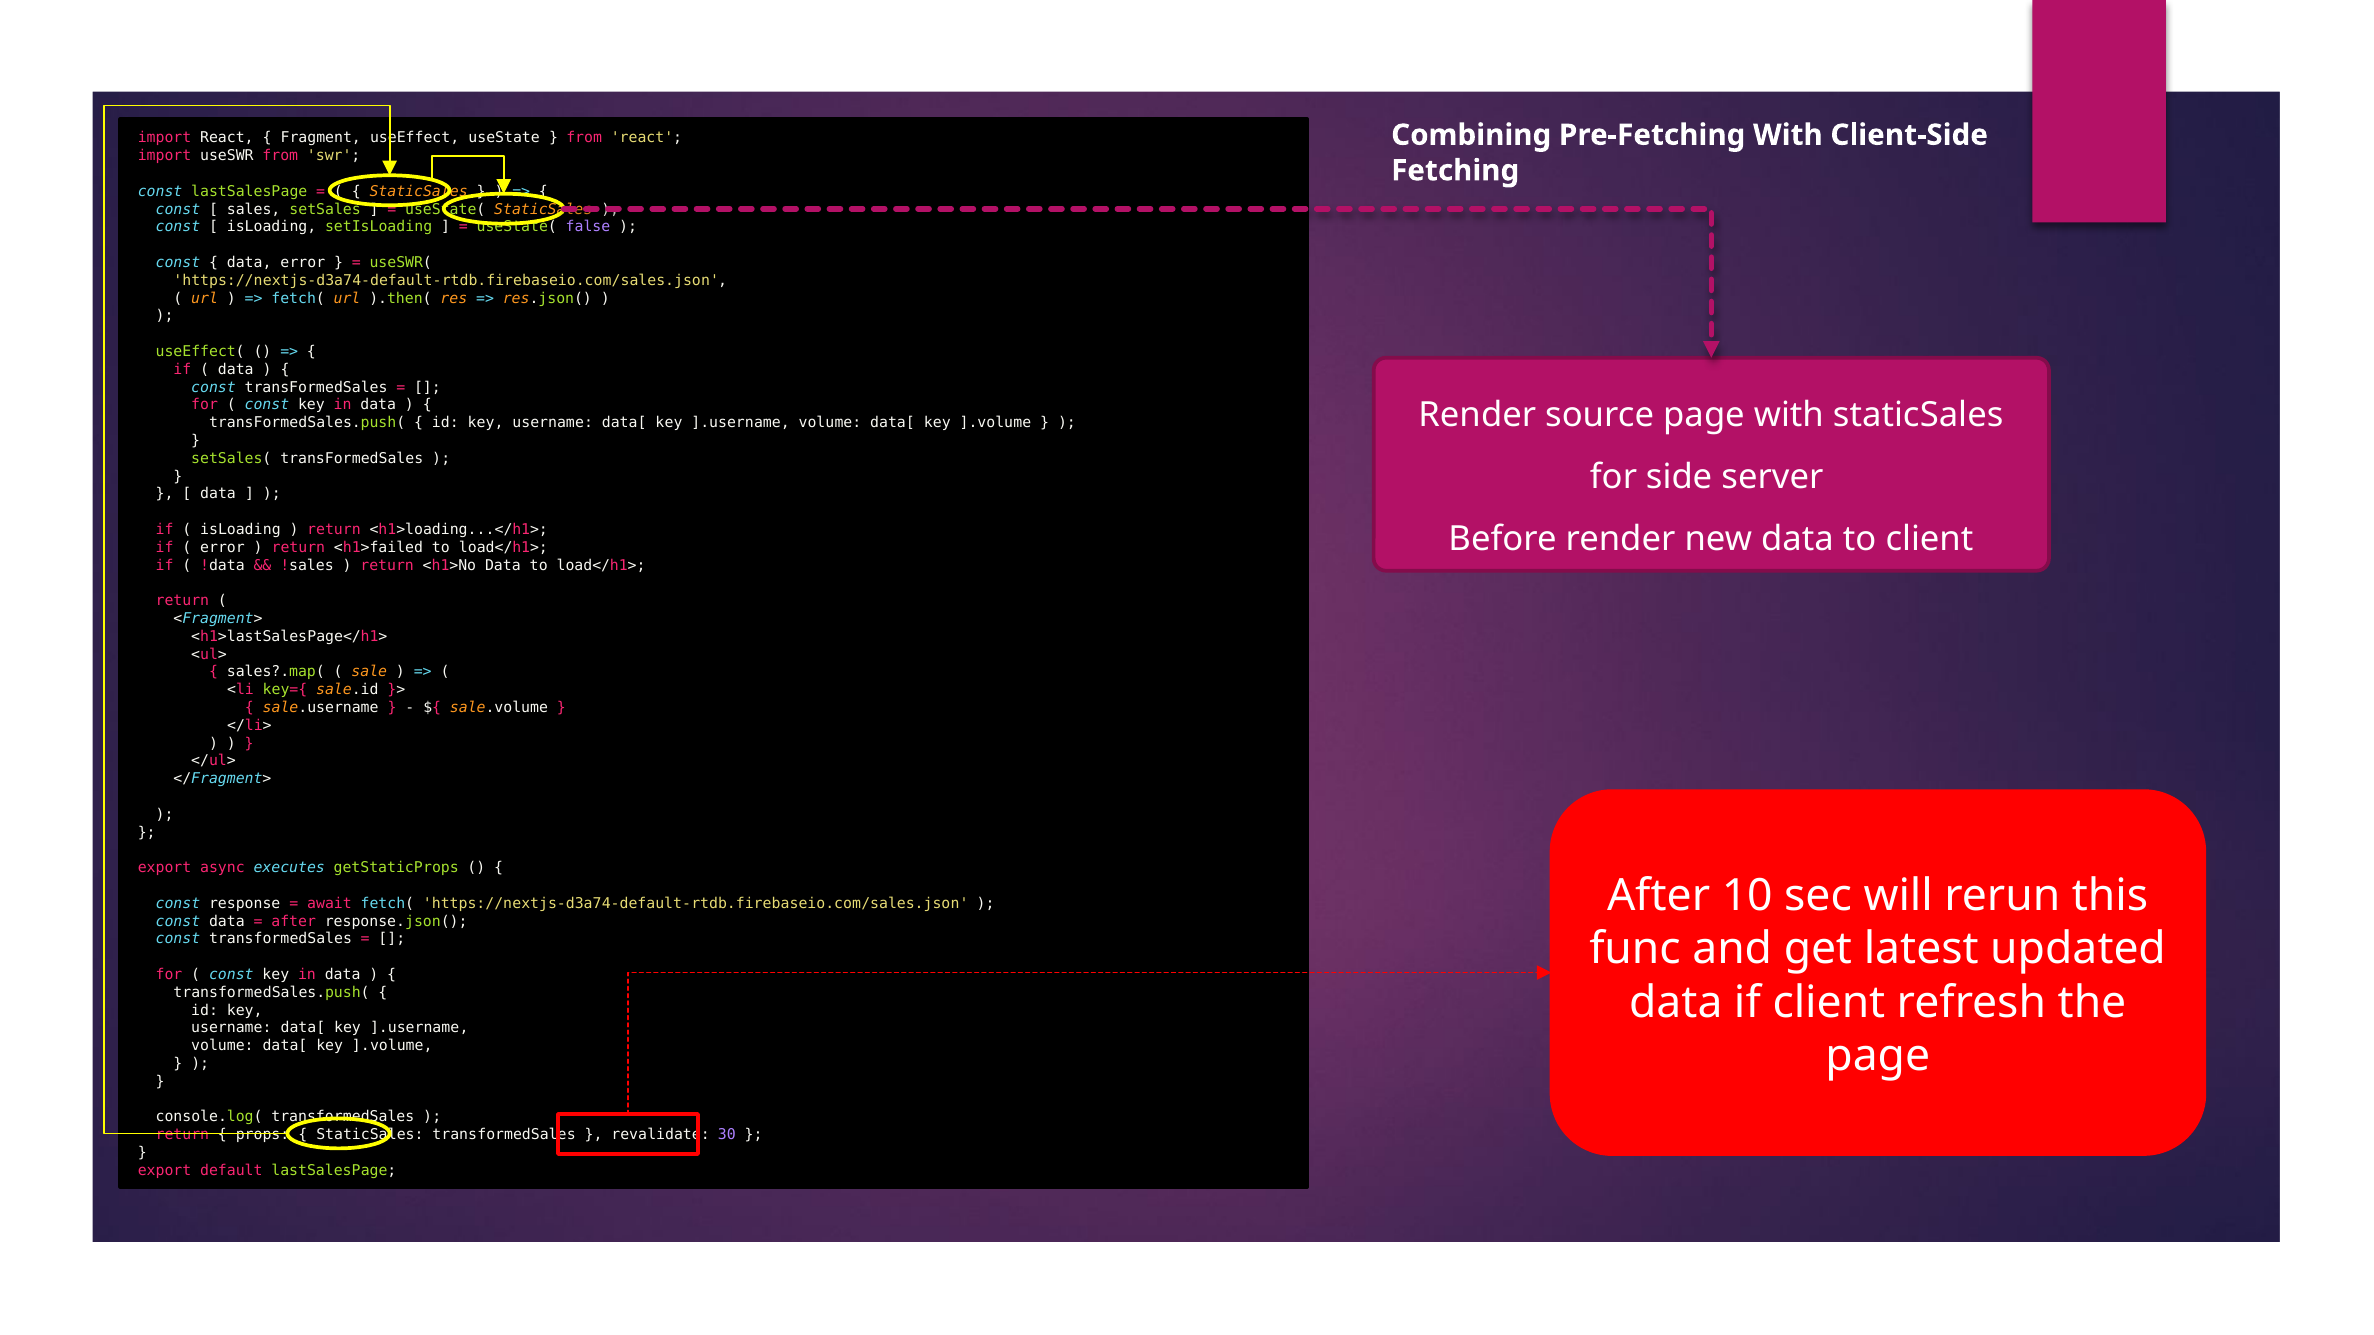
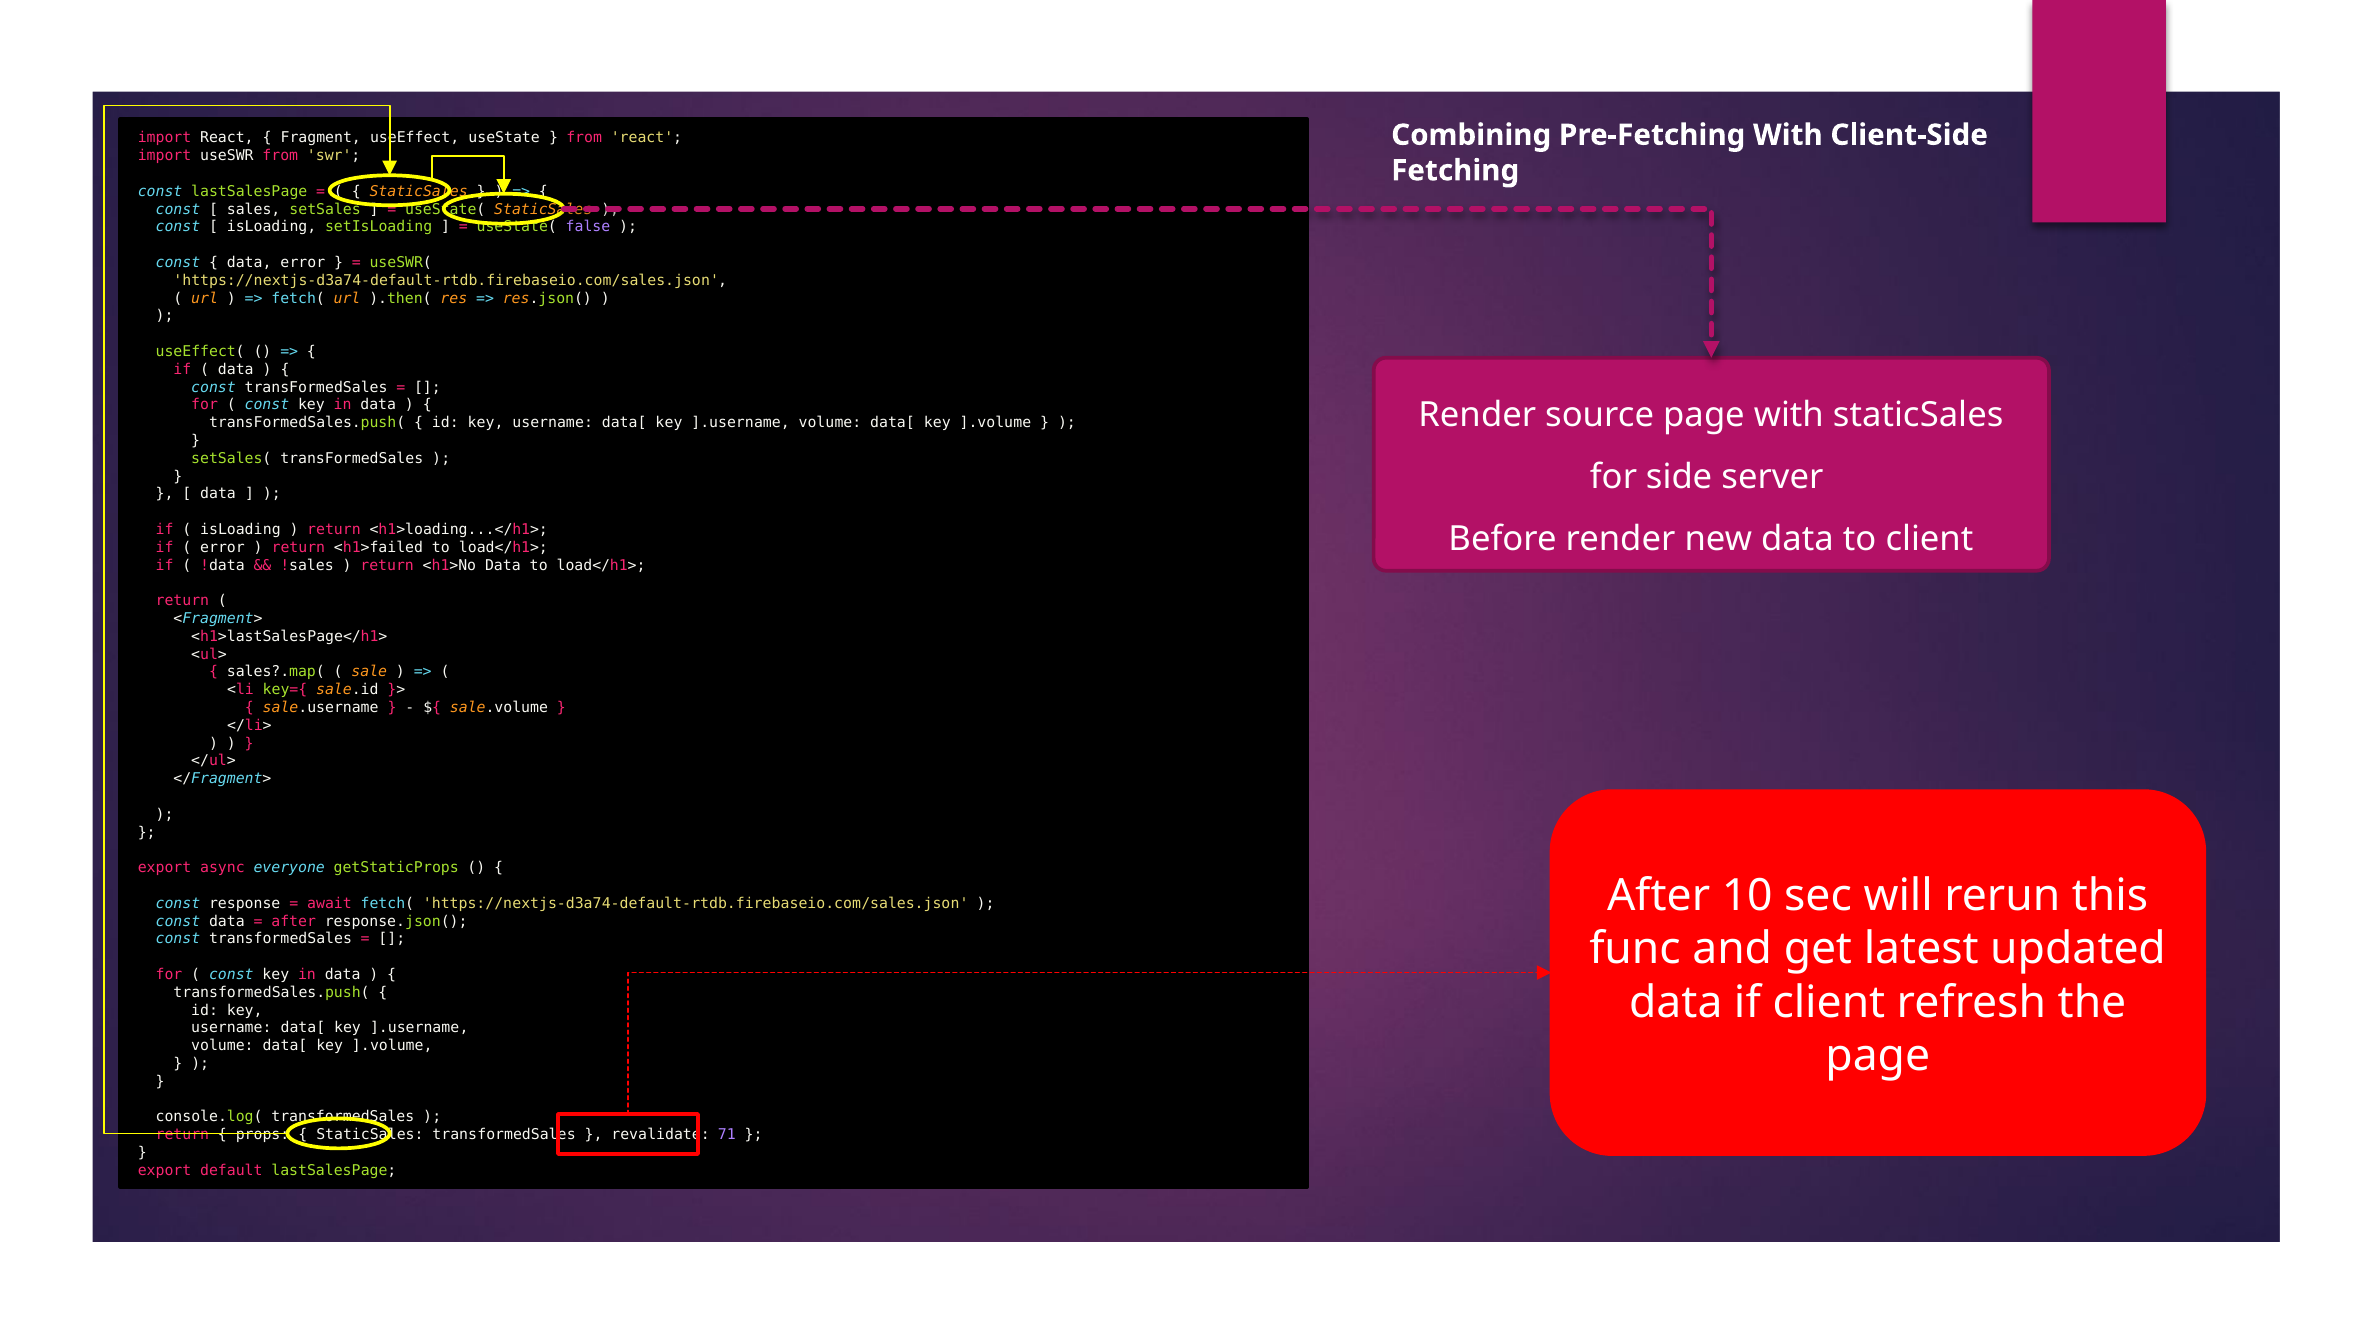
executes: executes -> everyone
30: 30 -> 71
